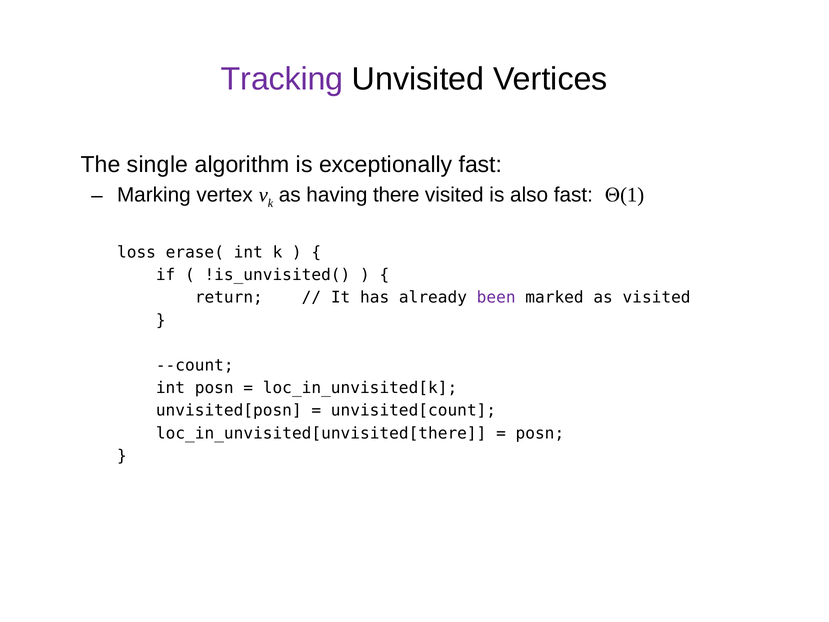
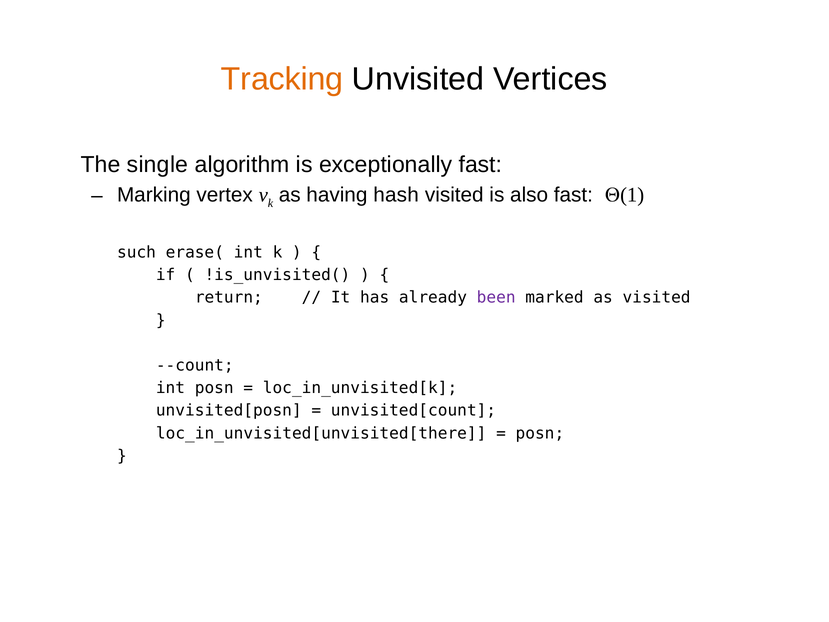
Tracking colour: purple -> orange
there: there -> hash
loss: loss -> such
